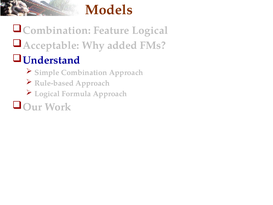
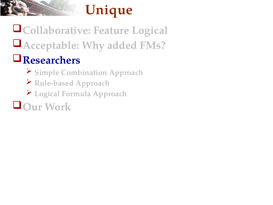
Models: Models -> Unique
Combination at (57, 30): Combination -> Collaborative
Understand: Understand -> Researchers
